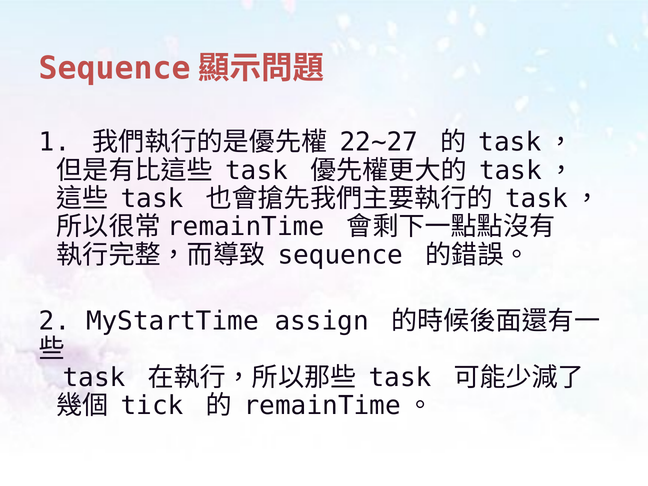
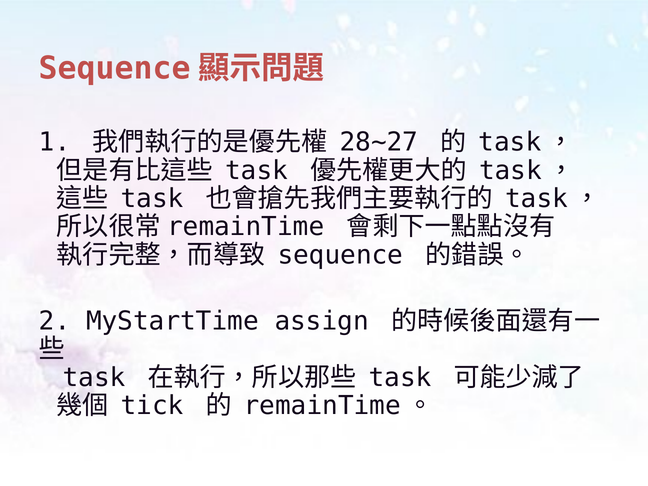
22~27: 22~27 -> 28~27
